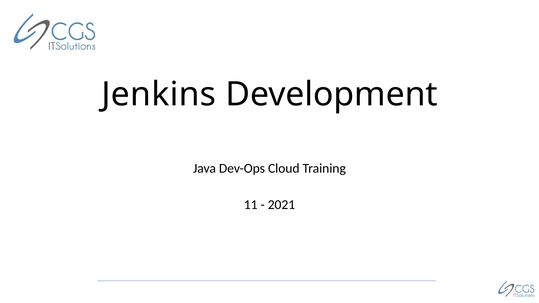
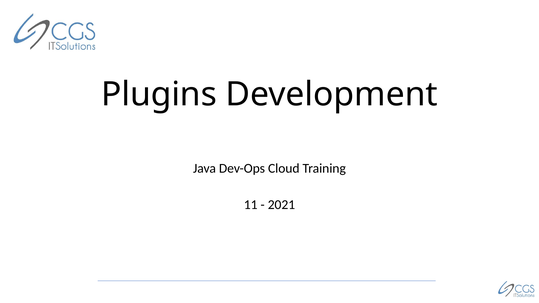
Jenkins: Jenkins -> Plugins
